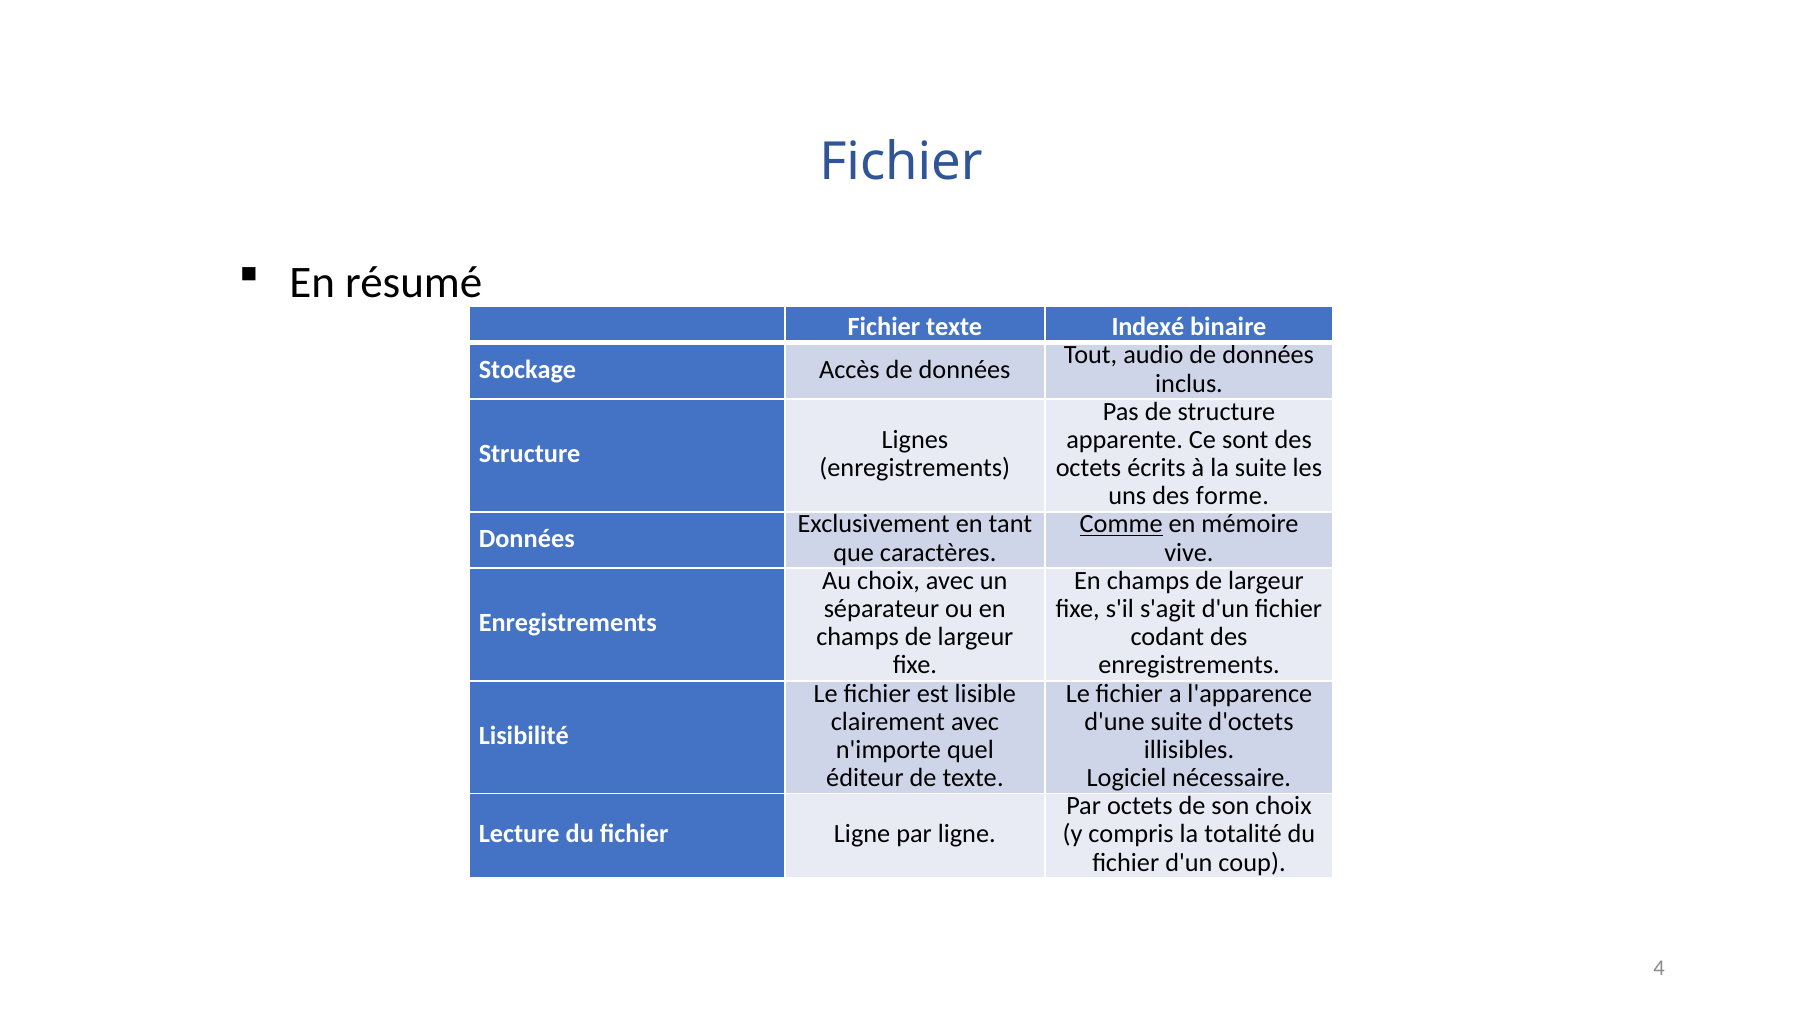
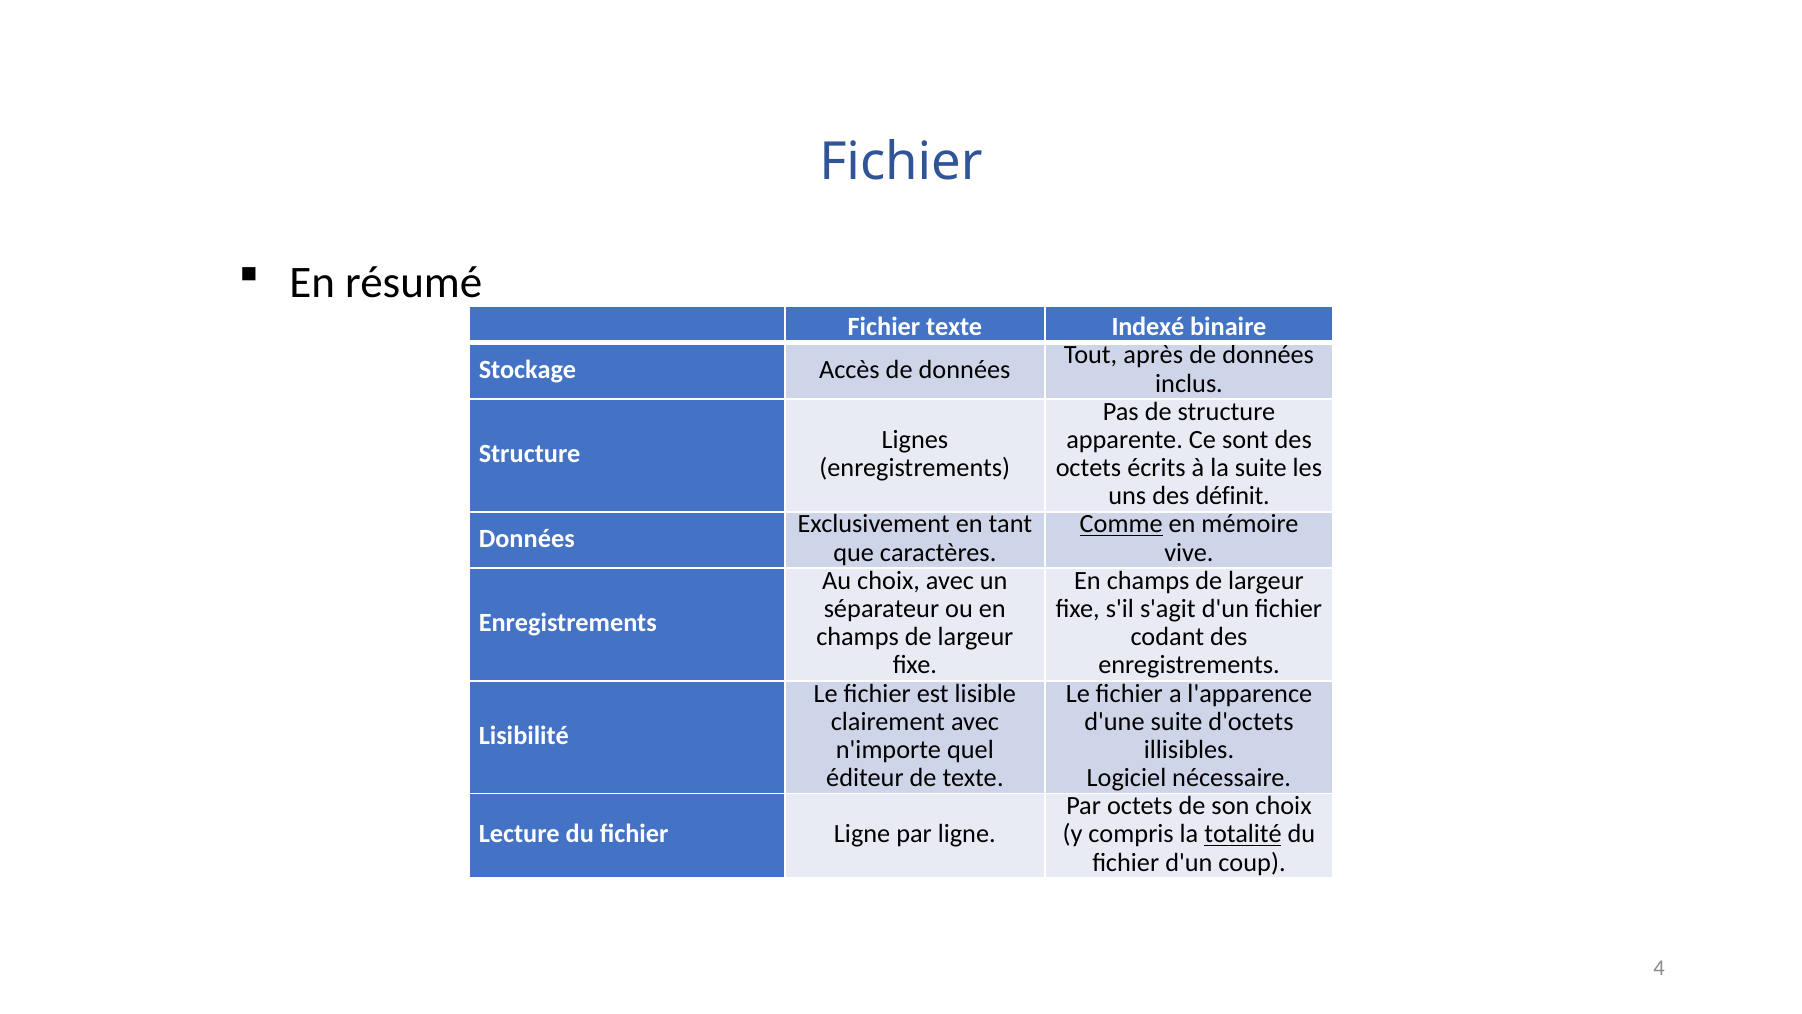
audio: audio -> après
forme: forme -> définit
totalité underline: none -> present
